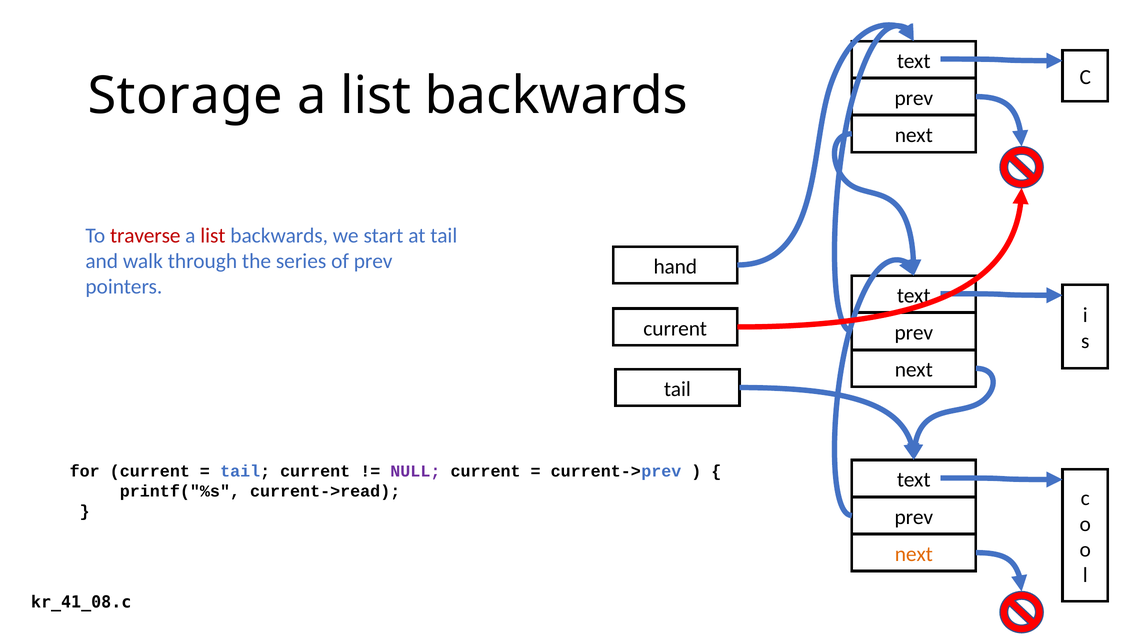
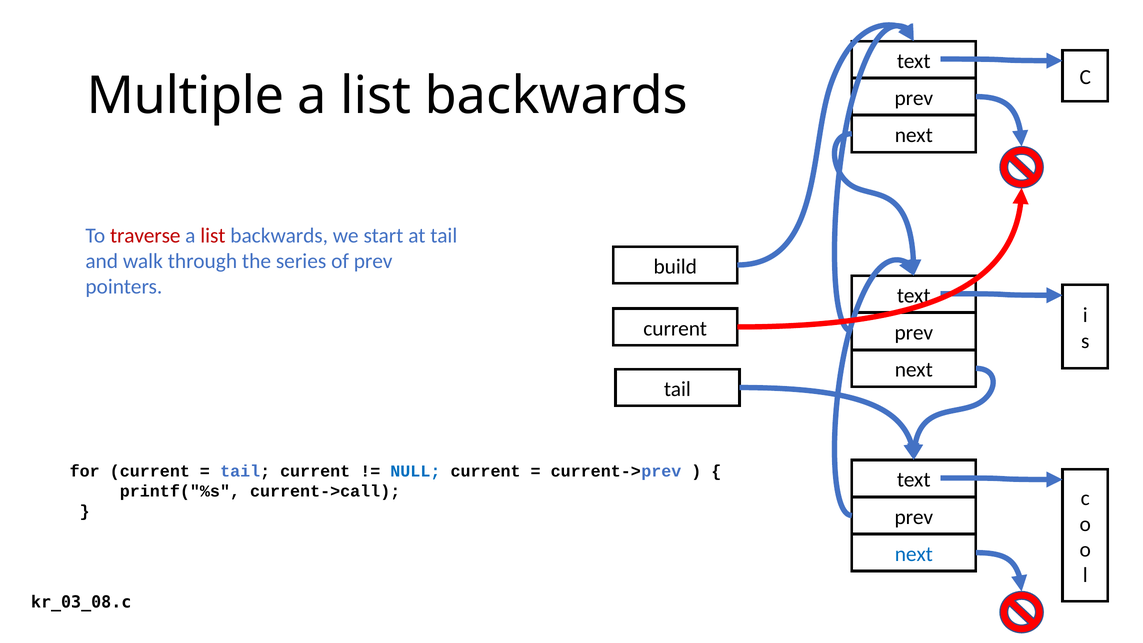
Storage: Storage -> Multiple
hand: hand -> build
NULL colour: purple -> blue
current->read: current->read -> current->call
next at (914, 554) colour: orange -> blue
kr_41_08.c: kr_41_08.c -> kr_03_08.c
